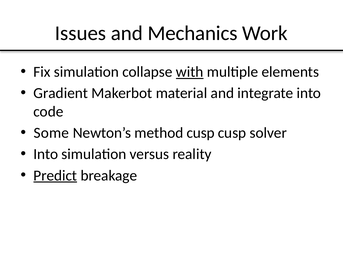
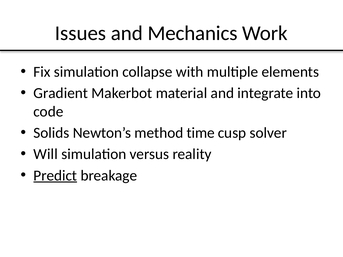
with underline: present -> none
Some: Some -> Solids
method cusp: cusp -> time
Into at (46, 154): Into -> Will
